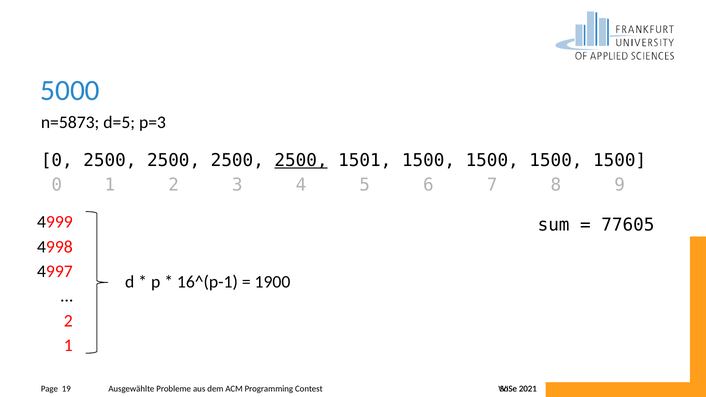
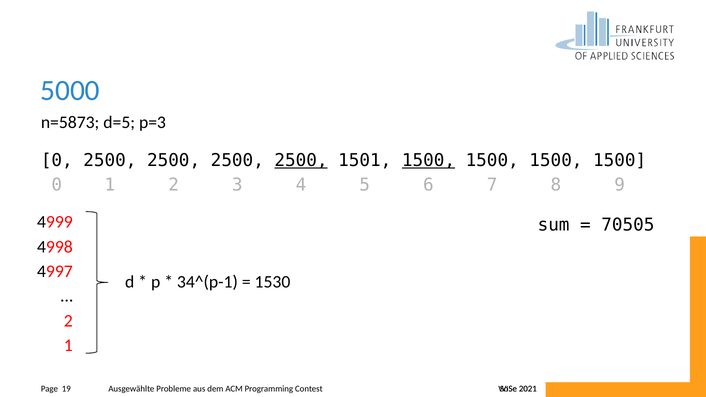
1500 at (428, 160) underline: none -> present
77605: 77605 -> 70505
16^(p-1: 16^(p-1 -> 34^(p-1
1900: 1900 -> 1530
